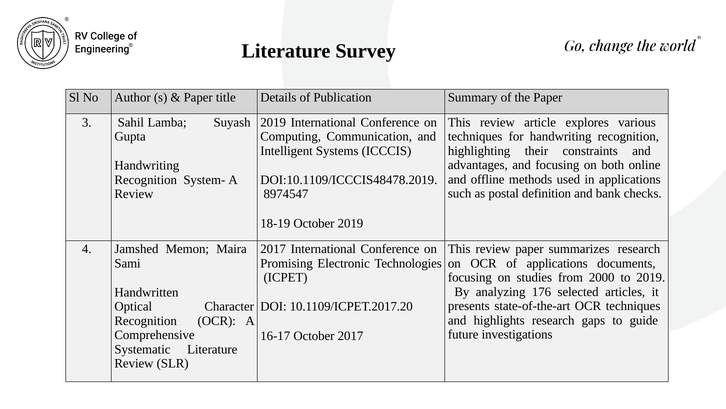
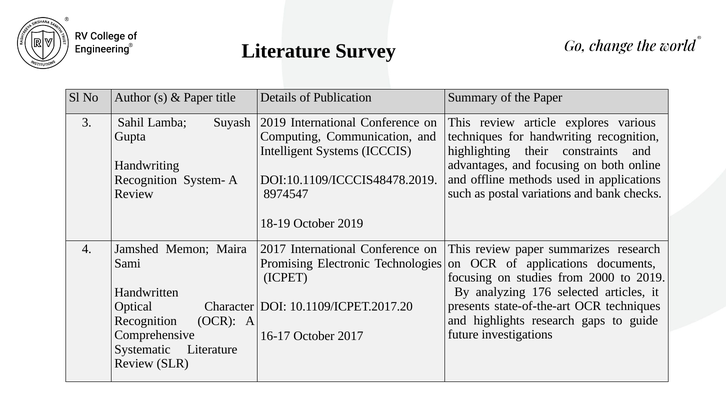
definition: definition -> variations
